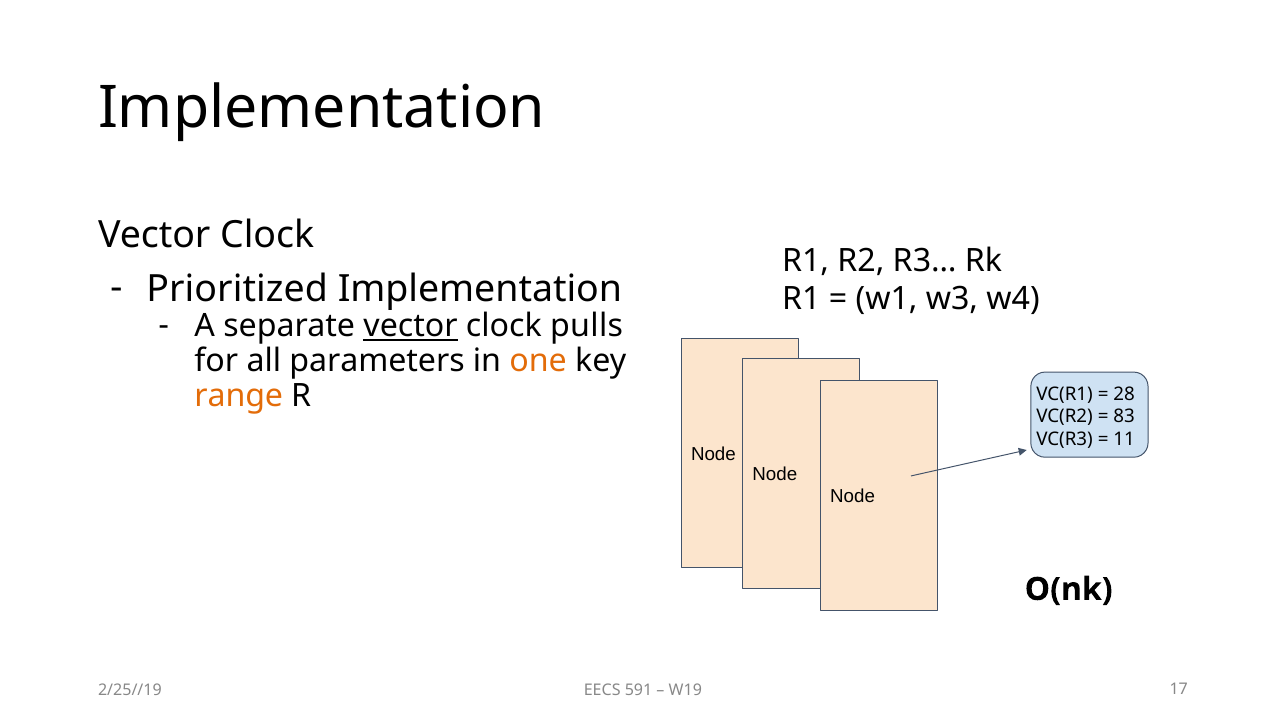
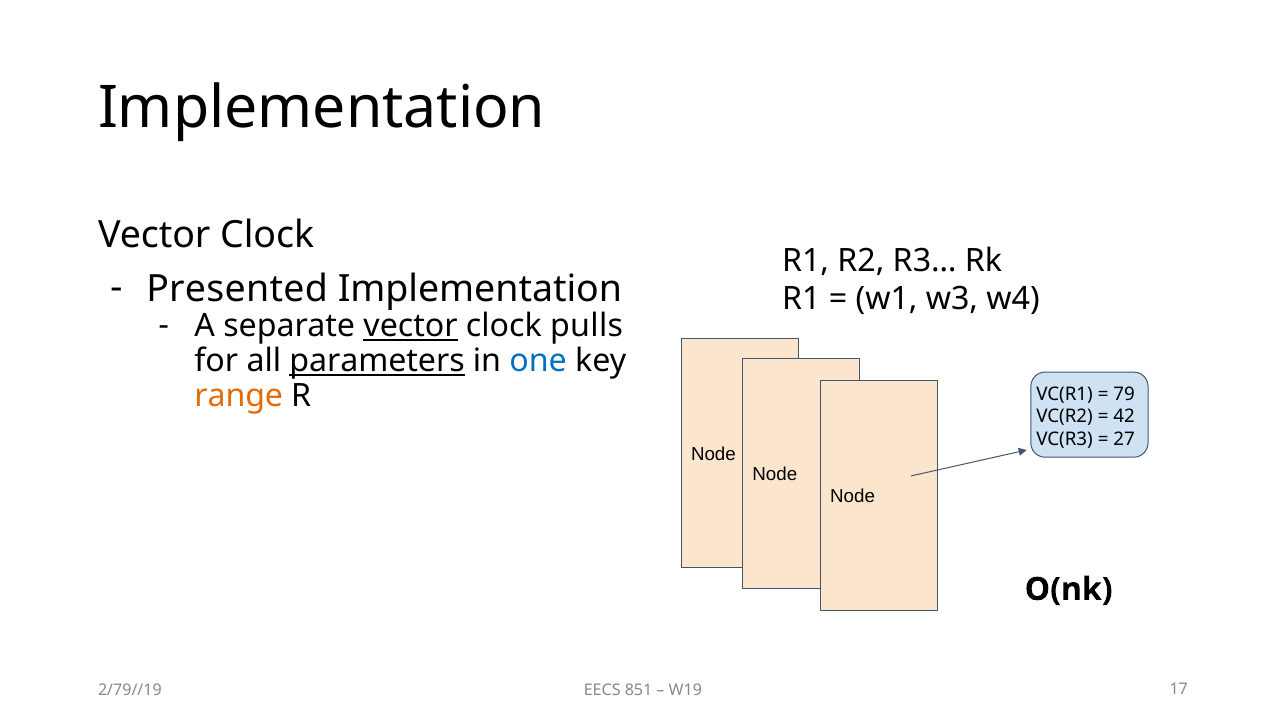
Prioritized: Prioritized -> Presented
parameters underline: none -> present
one colour: orange -> blue
28: 28 -> 79
83: 83 -> 42
11: 11 -> 27
2/25//19: 2/25//19 -> 2/79//19
591: 591 -> 851
